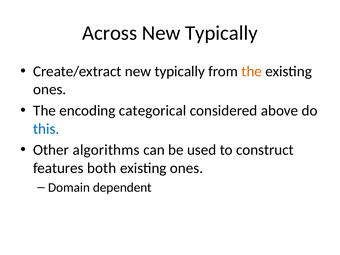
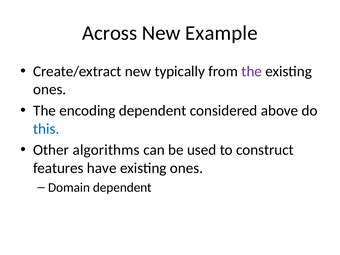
Typically at (221, 33): Typically -> Example
the at (252, 71) colour: orange -> purple
encoding categorical: categorical -> dependent
both: both -> have
